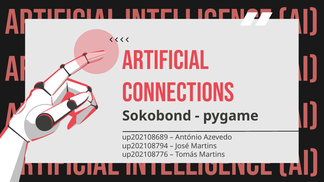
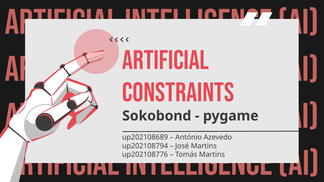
CONNECTIONS: CONNECTIONS -> CONSTRAINTS
